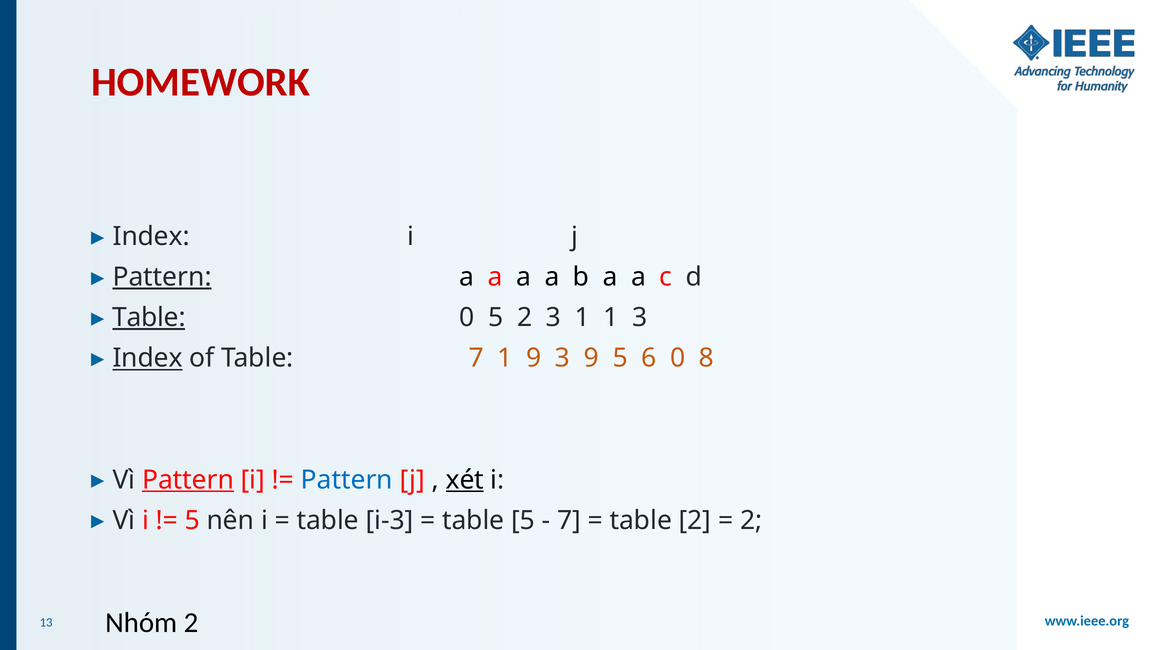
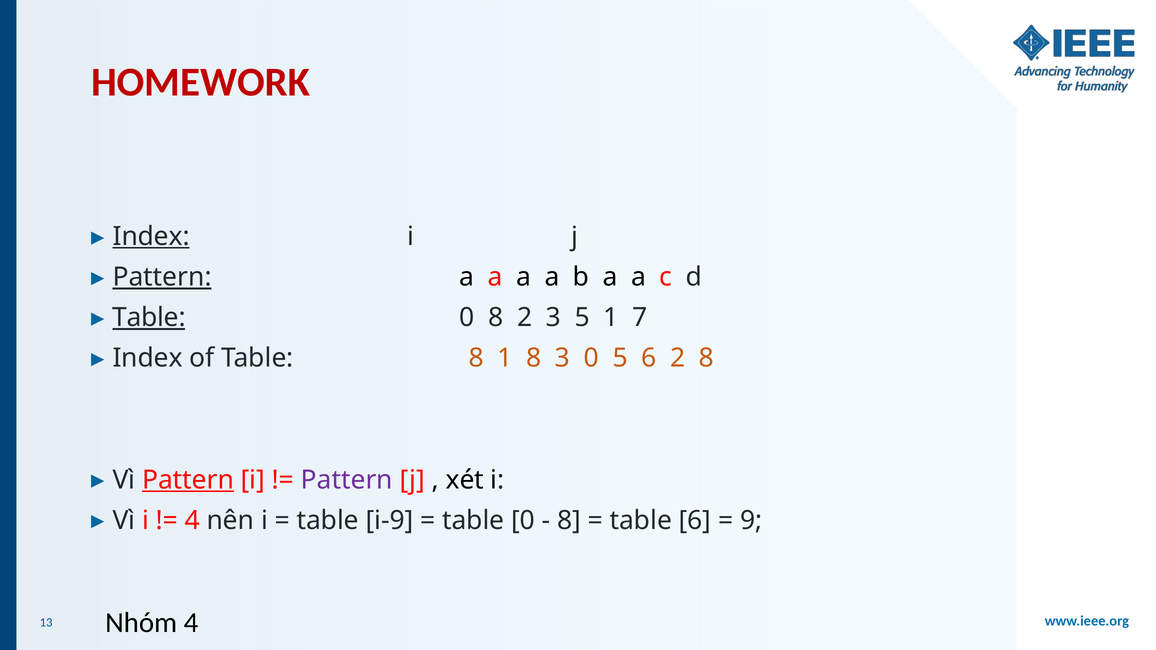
Index at (151, 237) underline: none -> present
0 5: 5 -> 8
3 1: 1 -> 5
1 3: 3 -> 7
Index at (148, 358) underline: present -> none
Table 7: 7 -> 8
1 9: 9 -> 8
3 9: 9 -> 0
6 0: 0 -> 2
Pattern at (347, 480) colour: blue -> purple
xét underline: present -> none
5 at (192, 521): 5 -> 4
i-3: i-3 -> i-9
5 at (523, 521): 5 -> 0
7 at (569, 521): 7 -> 8
table 2: 2 -> 6
2 at (751, 521): 2 -> 9
Nhóm 2: 2 -> 4
